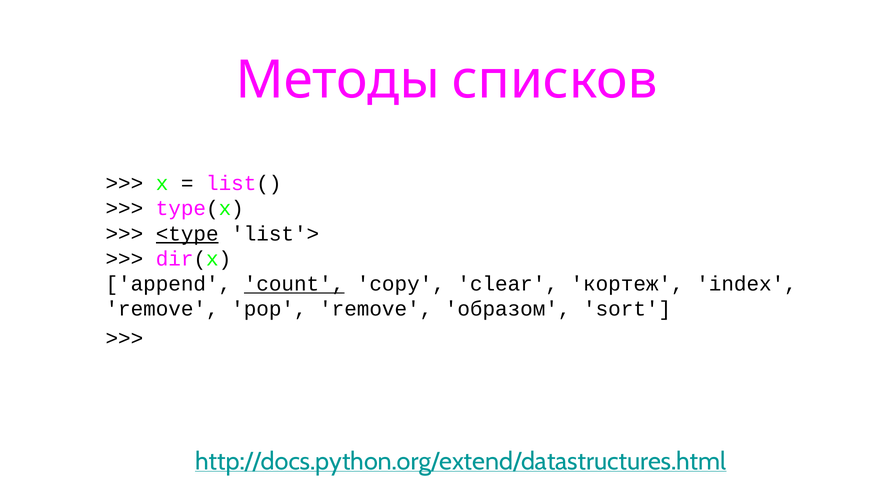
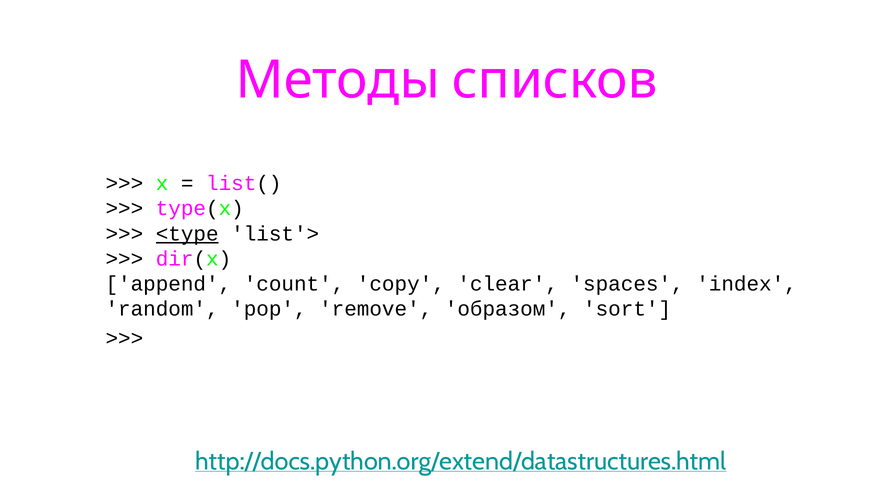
count underline: present -> none
кортеж: кортеж -> spaces
remove at (162, 309): remove -> random
